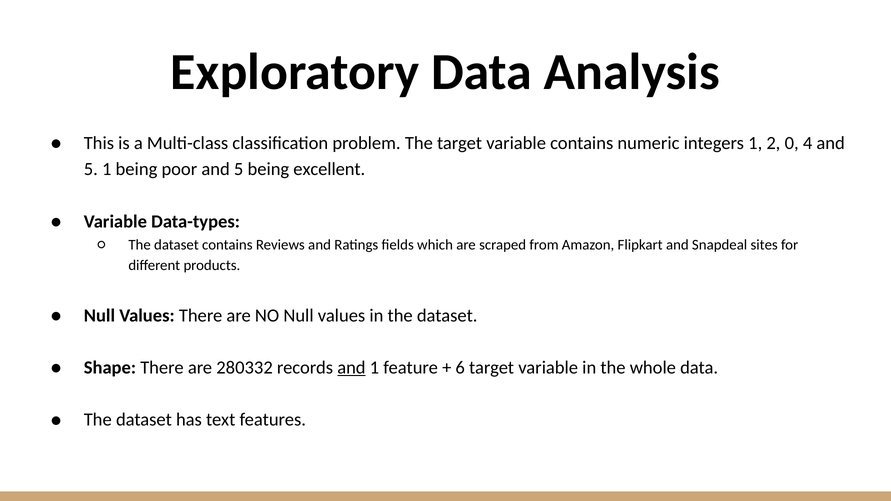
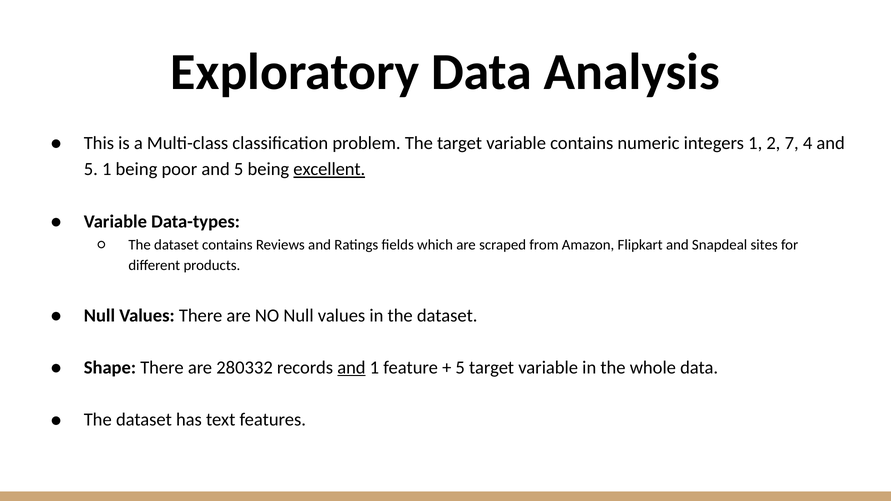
0: 0 -> 7
excellent underline: none -> present
6 at (460, 368): 6 -> 5
